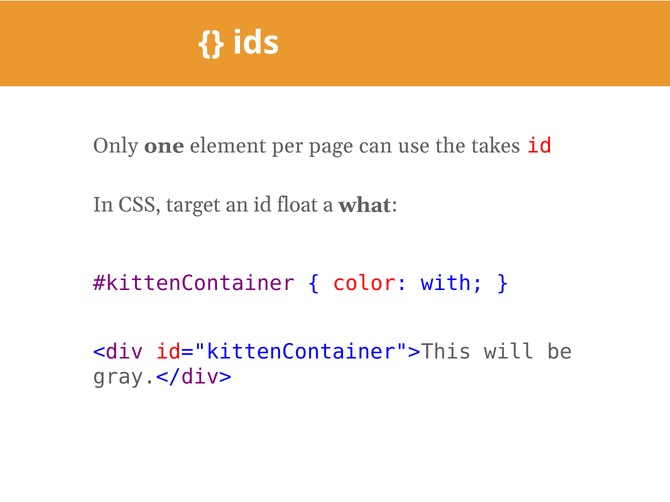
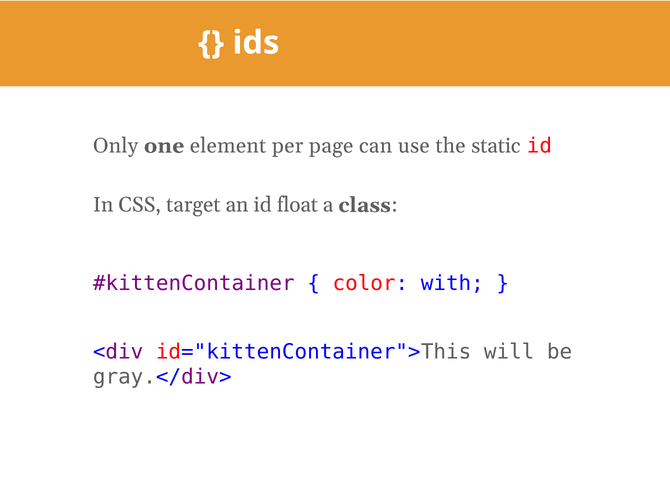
takes: takes -> static
what: what -> class
